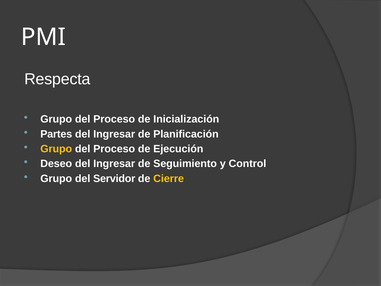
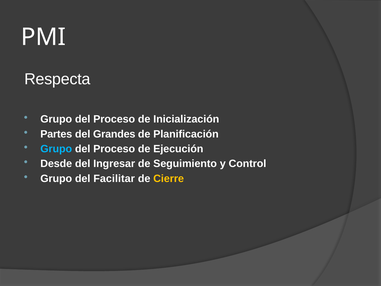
Ingresar at (114, 134): Ingresar -> Grandes
Grupo at (56, 149) colour: yellow -> light blue
Deseo: Deseo -> Desde
Servidor: Servidor -> Facilitar
